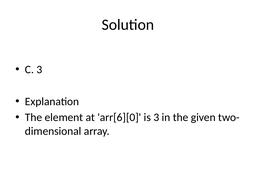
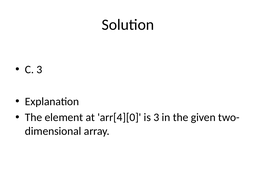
arr[6][0: arr[6][0 -> arr[4][0
